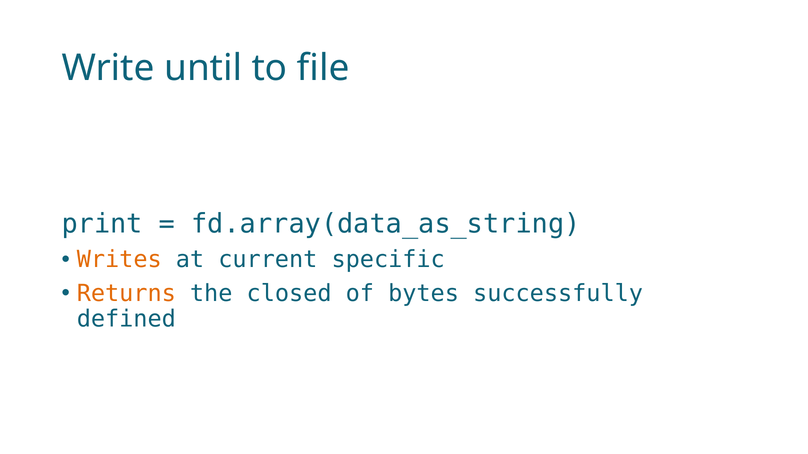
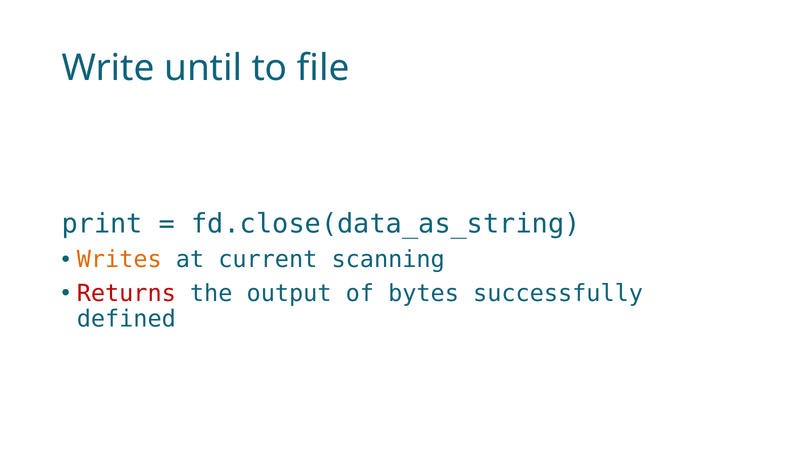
fd.array(data_as_string: fd.array(data_as_string -> fd.close(data_as_string
specific: specific -> scanning
Returns colour: orange -> red
closed: closed -> output
